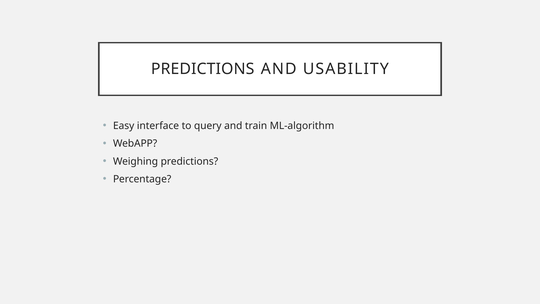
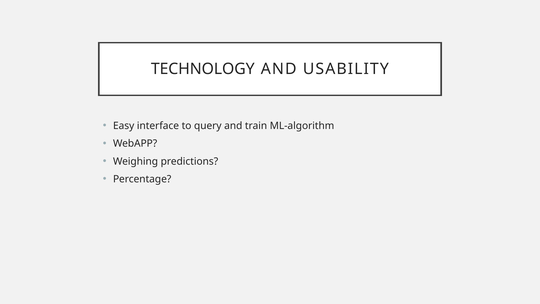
PREDICTIONS at (203, 69): PREDICTIONS -> TECHNOLOGY
